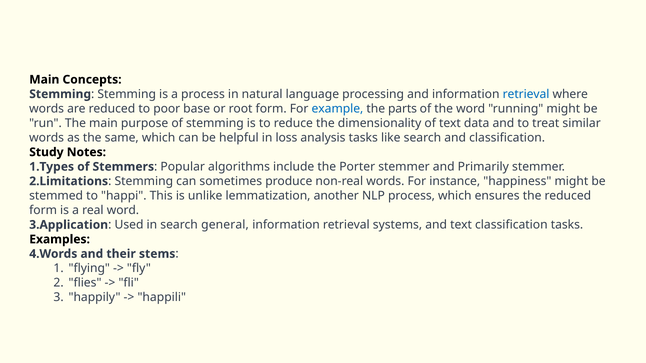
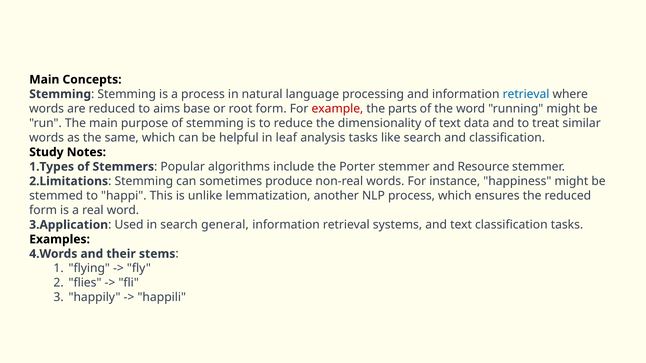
poor: poor -> aims
example colour: blue -> red
loss: loss -> leaf
Primarily: Primarily -> Resource
